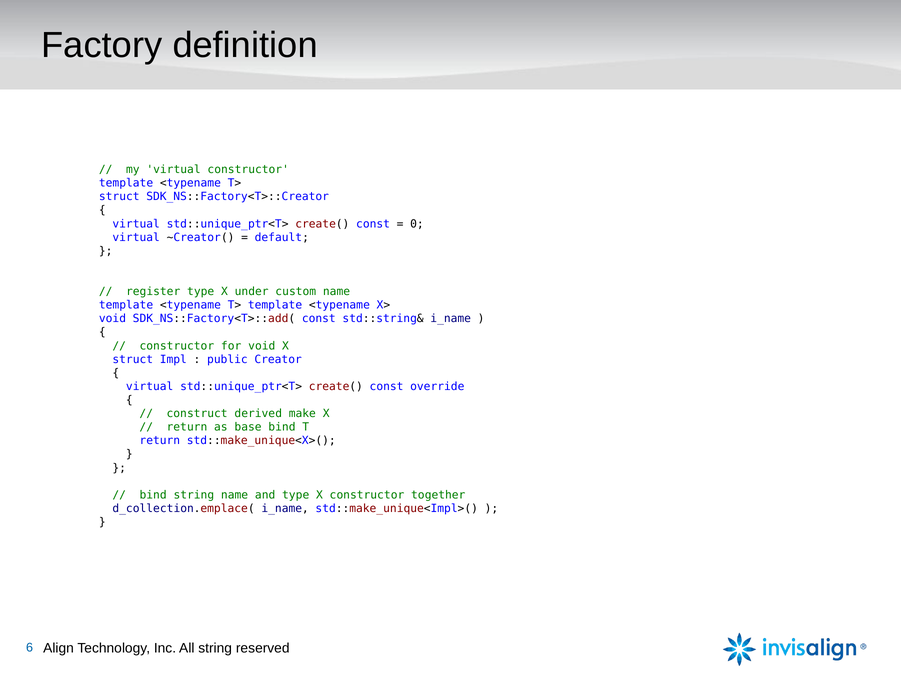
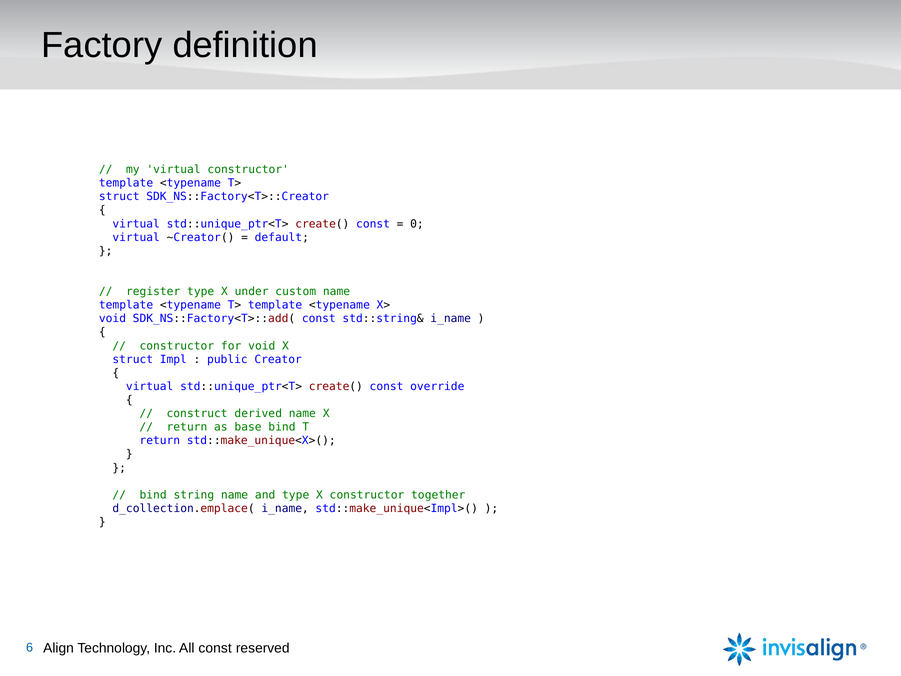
derived make: make -> name
All string: string -> const
